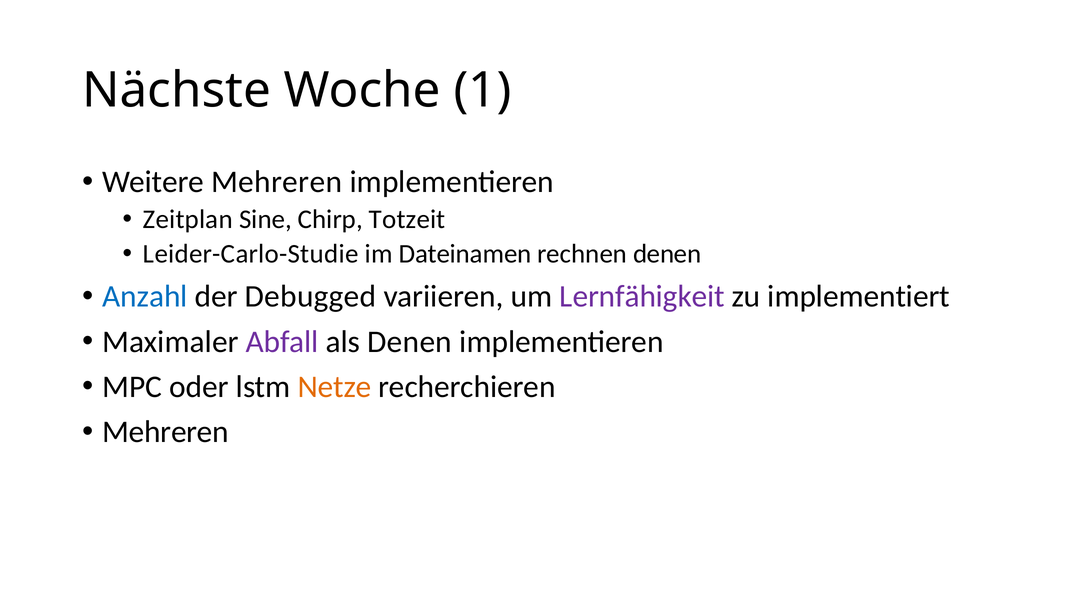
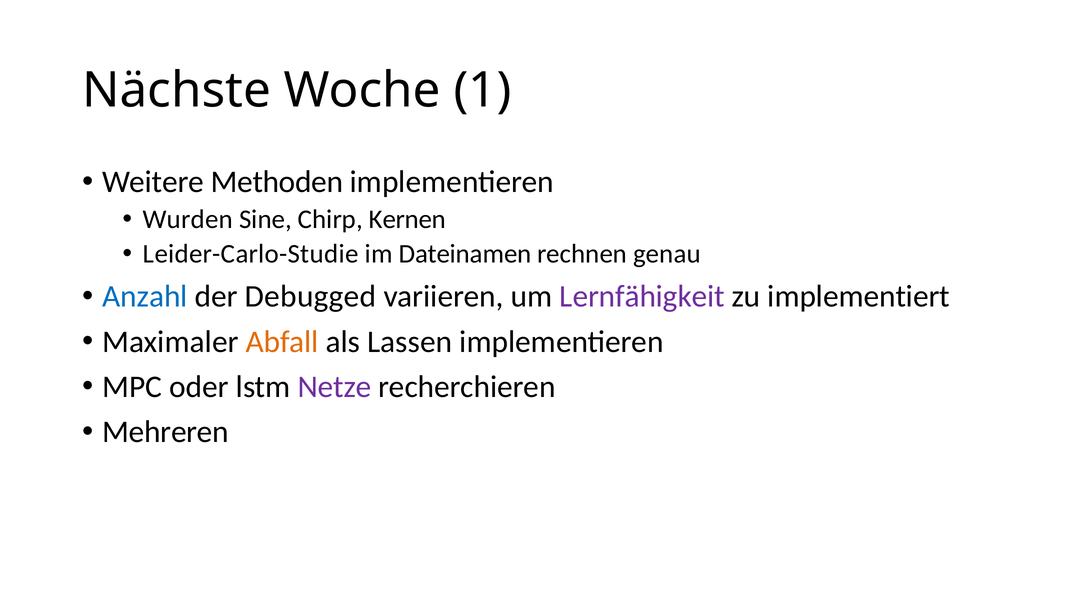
Weitere Mehreren: Mehreren -> Methoden
Zeitplan: Zeitplan -> Wurden
Totzeit: Totzeit -> Kernen
rechnen denen: denen -> genau
Abfall colour: purple -> orange
als Denen: Denen -> Lassen
Netze colour: orange -> purple
